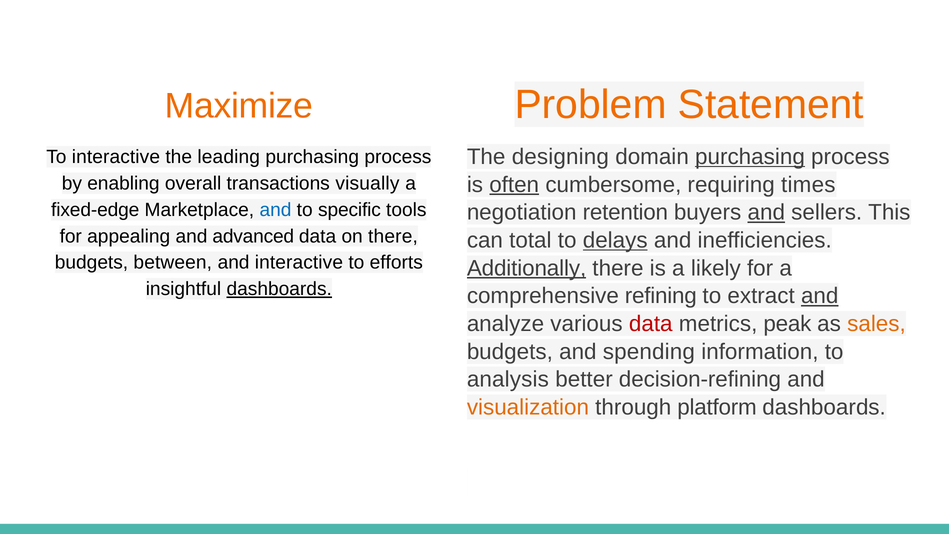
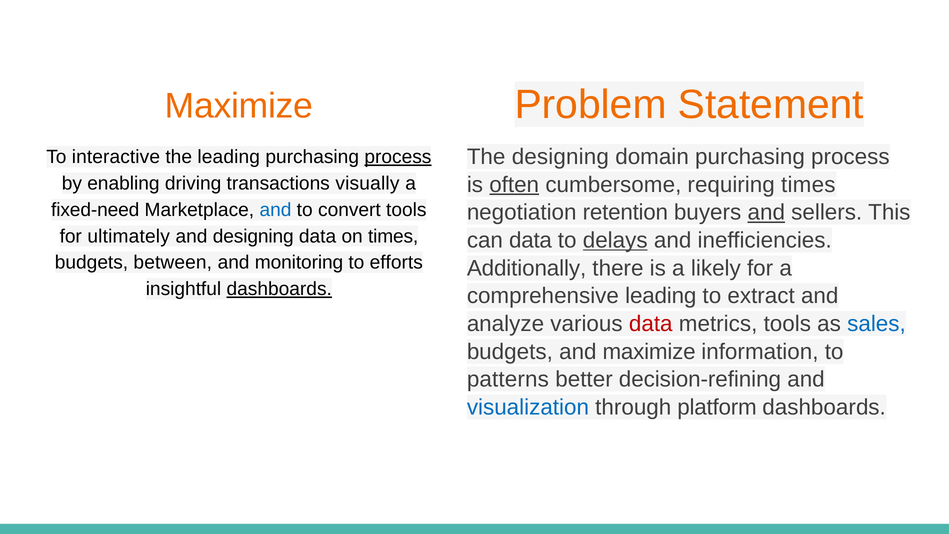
purchasing at (750, 157) underline: present -> none
process at (398, 157) underline: none -> present
overall: overall -> driving
fixed-edge: fixed-edge -> fixed-need
specific: specific -> convert
appealing: appealing -> ultimately
and advanced: advanced -> designing
on there: there -> times
can total: total -> data
and interactive: interactive -> monitoring
Additionally underline: present -> none
comprehensive refining: refining -> leading
and at (820, 296) underline: present -> none
metrics peak: peak -> tools
sales colour: orange -> blue
and spending: spending -> maximize
analysis: analysis -> patterns
visualization colour: orange -> blue
